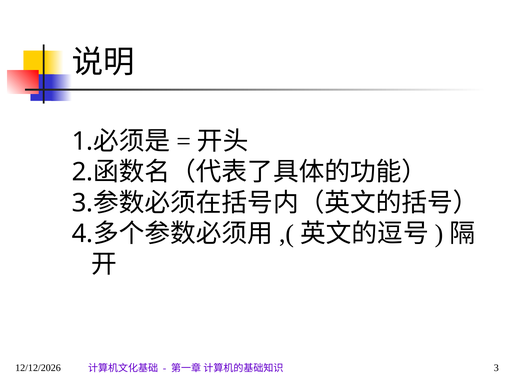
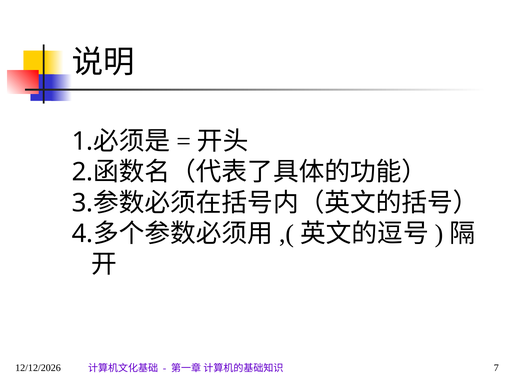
3 at (496, 368): 3 -> 7
